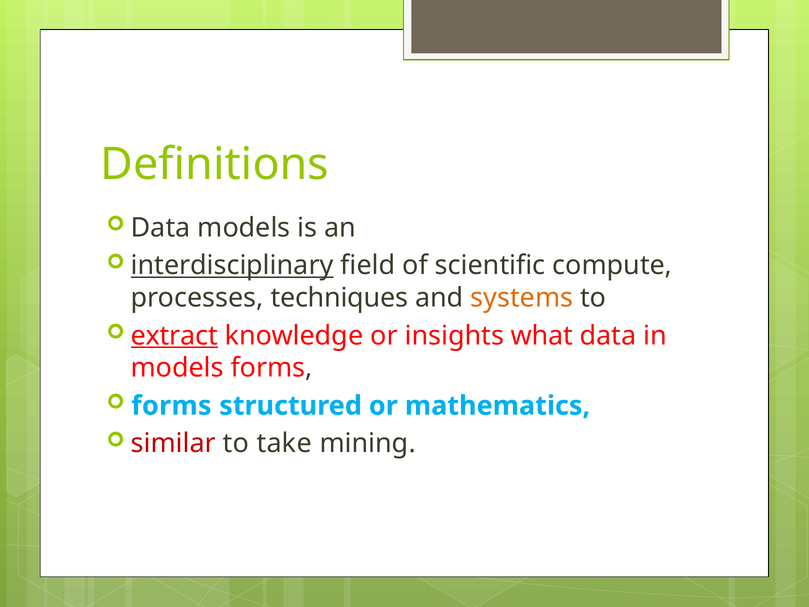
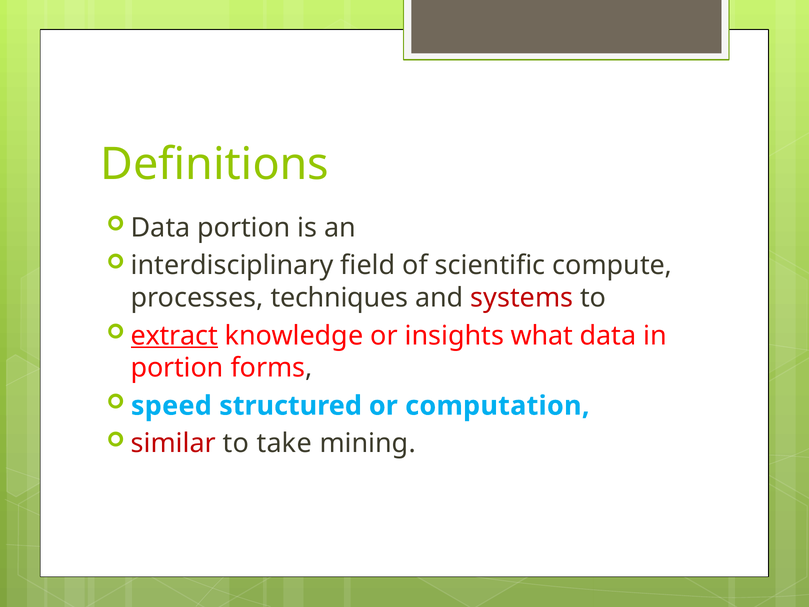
Data models: models -> portion
interdisciplinary underline: present -> none
systems colour: orange -> red
models at (177, 368): models -> portion
forms at (171, 406): forms -> speed
mathematics: mathematics -> computation
